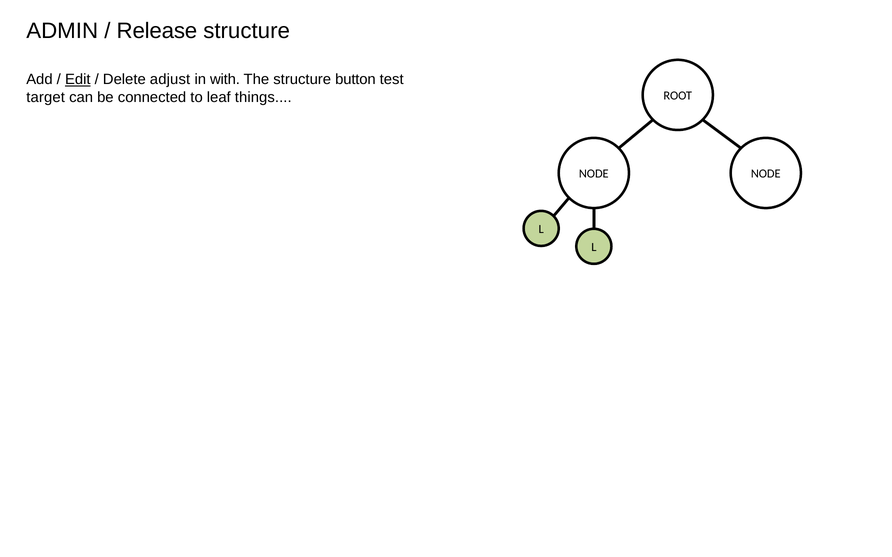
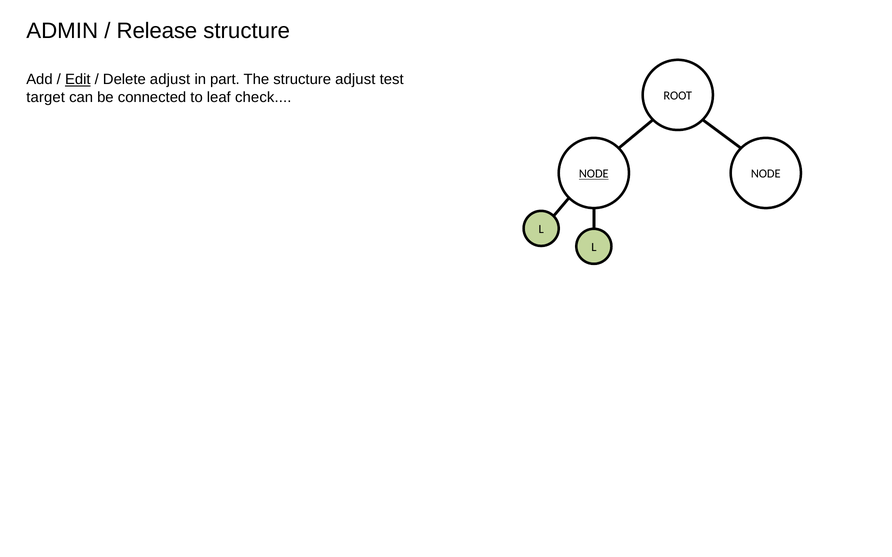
with: with -> part
structure button: button -> adjust
things: things -> check
NODE at (594, 174) underline: none -> present
